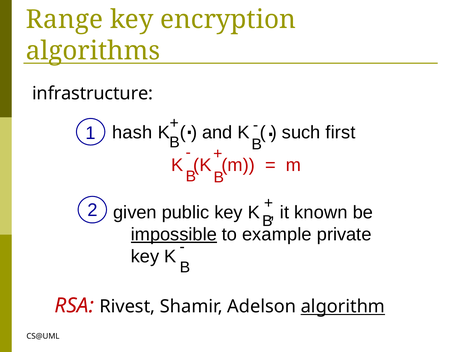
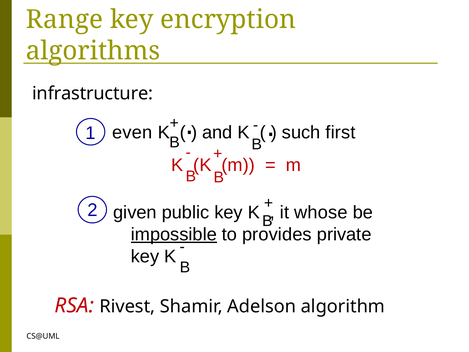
hash: hash -> even
known: known -> whose
example: example -> provides
algorithm underline: present -> none
